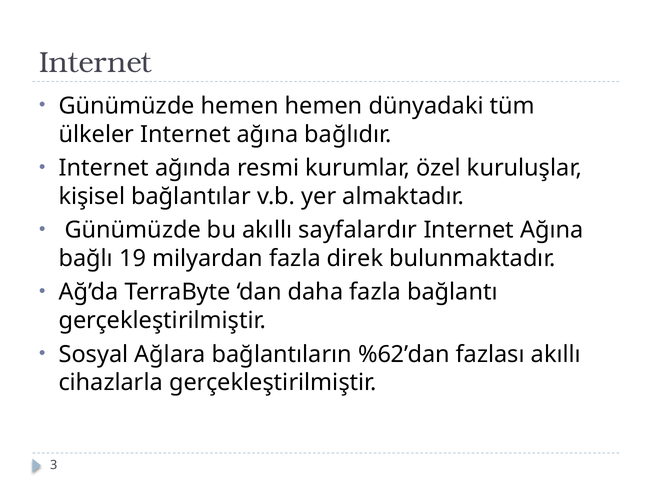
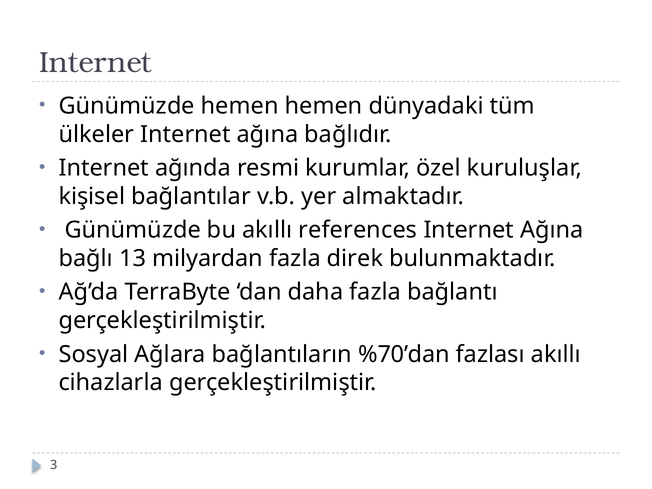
sayfalardır: sayfalardır -> references
19: 19 -> 13
%62’dan: %62’dan -> %70’dan
